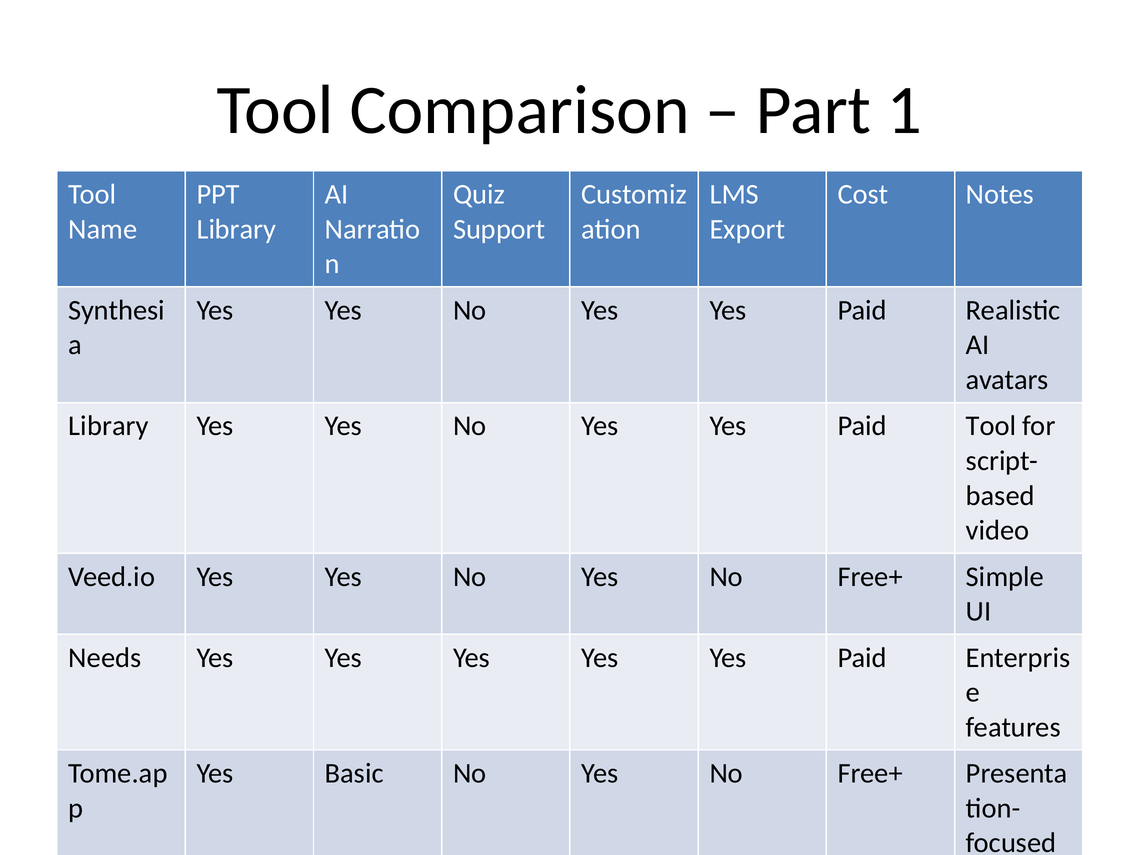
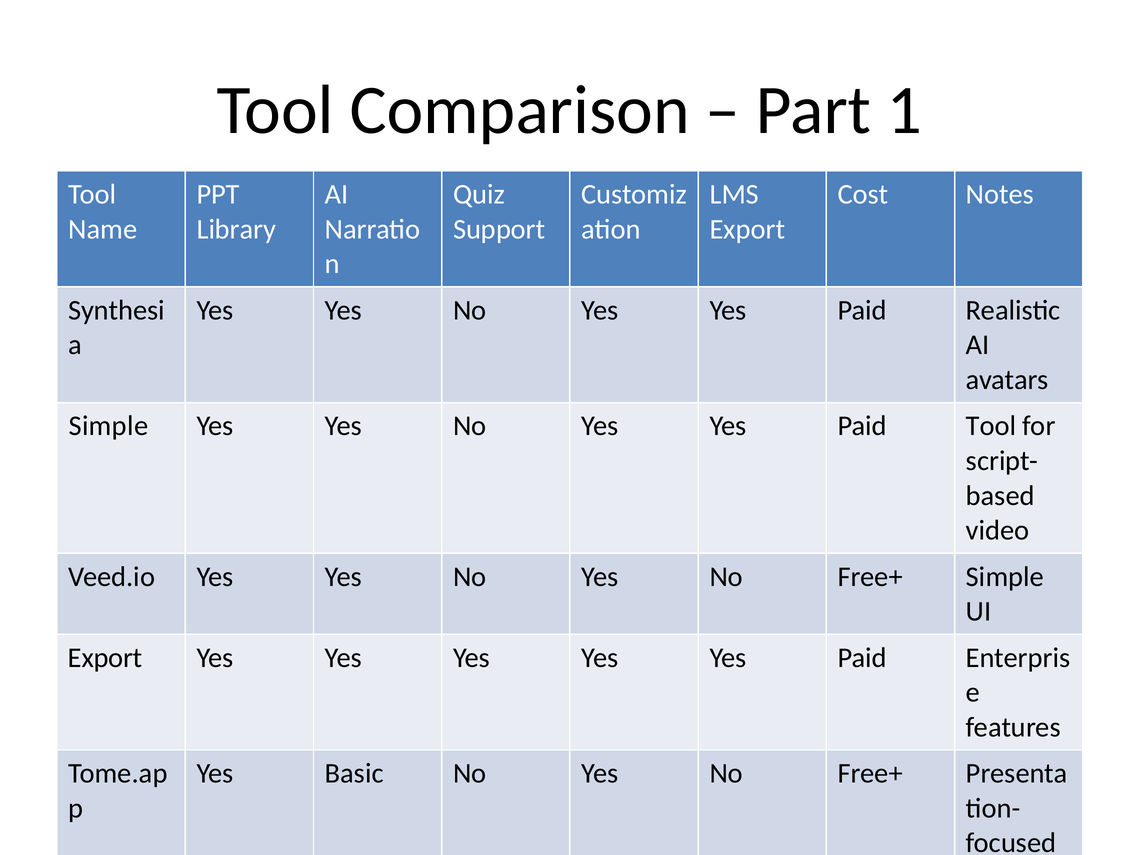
Library at (109, 426): Library -> Simple
Needs at (105, 658): Needs -> Export
